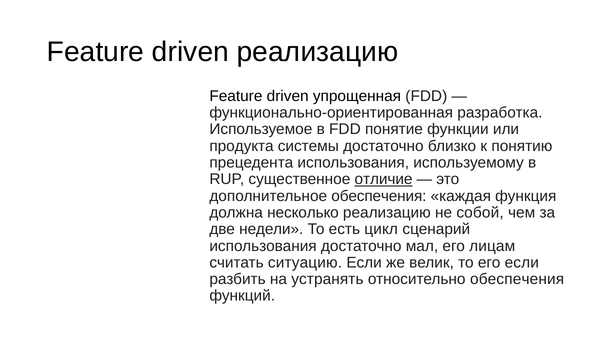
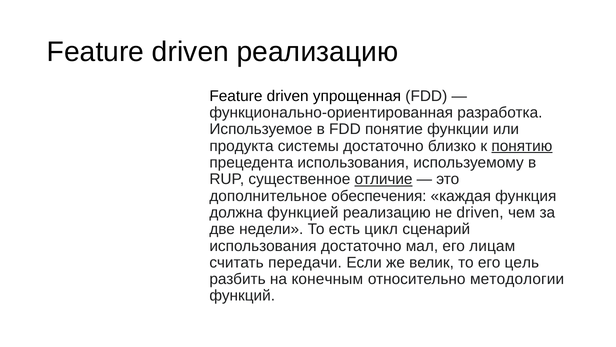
понятию underline: none -> present
несколько: несколько -> функцией
не собой: собой -> driven
ситуацию: ситуацию -> передачи
его если: если -> цель
устранять: устранять -> конечным
относительно обеспечения: обеспечения -> методологии
